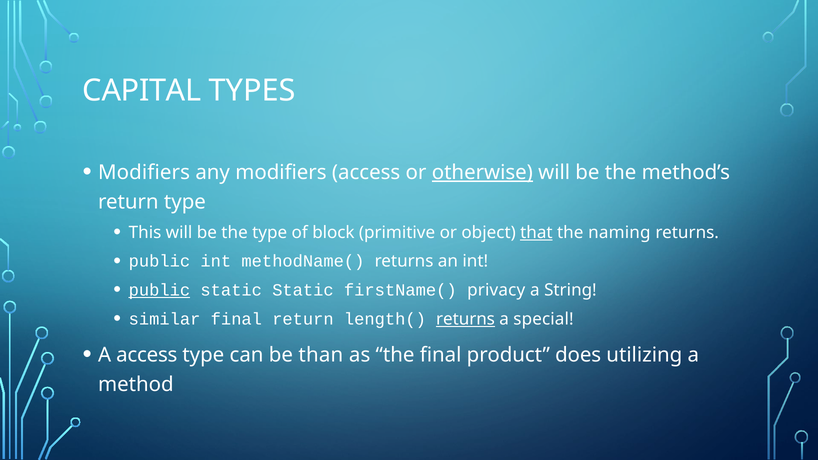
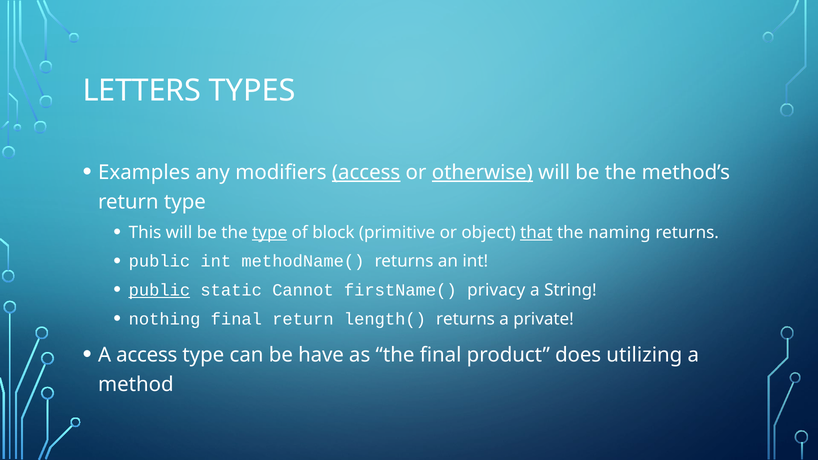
CAPITAL: CAPITAL -> LETTERS
Modifiers at (144, 173): Modifiers -> Examples
access at (366, 173) underline: none -> present
type at (270, 233) underline: none -> present
static Static: Static -> Cannot
similar: similar -> nothing
returns at (466, 319) underline: present -> none
special: special -> private
than: than -> have
